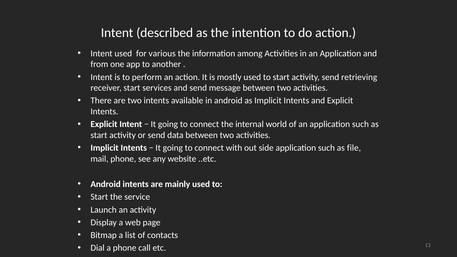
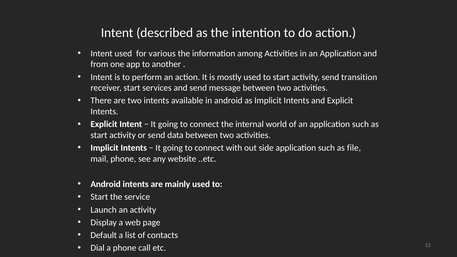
retrieving: retrieving -> transition
Bitmap: Bitmap -> Default
